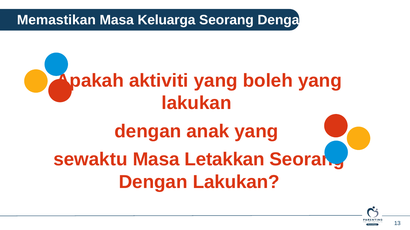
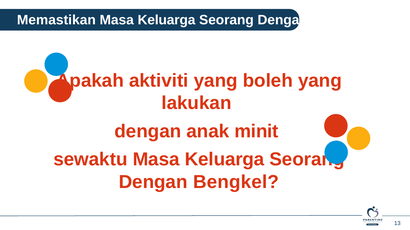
anak yang: yang -> minit
sewaktu Masa Letakkan: Letakkan -> Keluarga
Dengan Lakukan: Lakukan -> Bengkel
